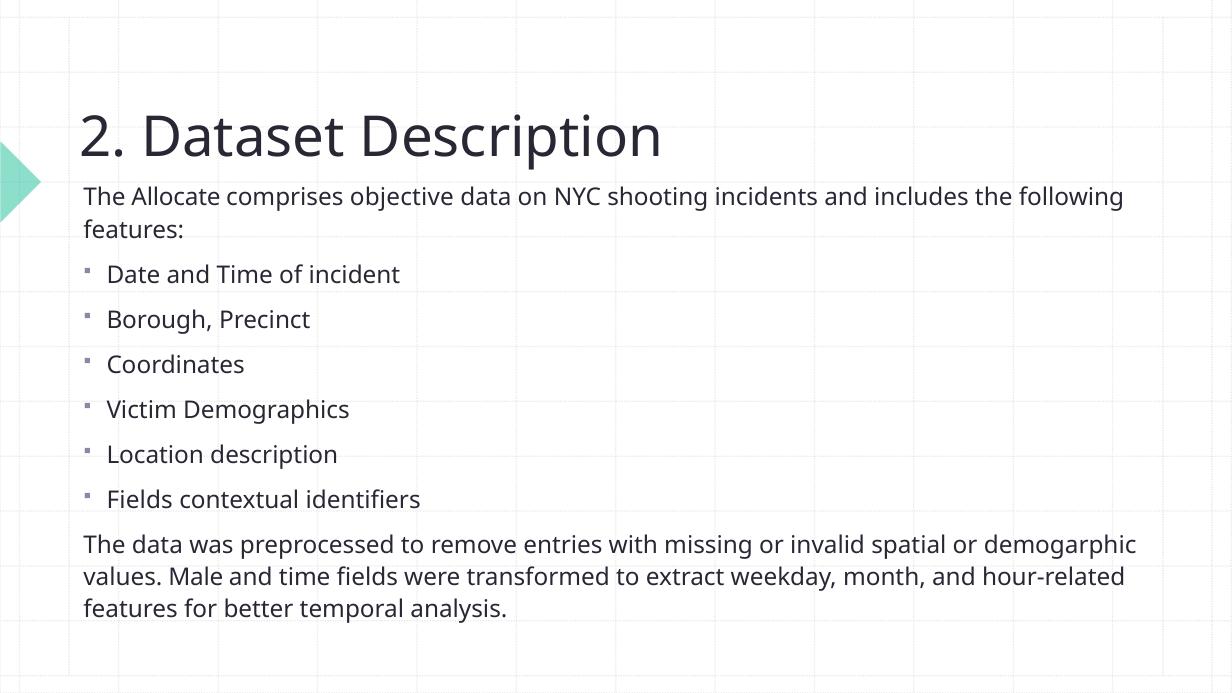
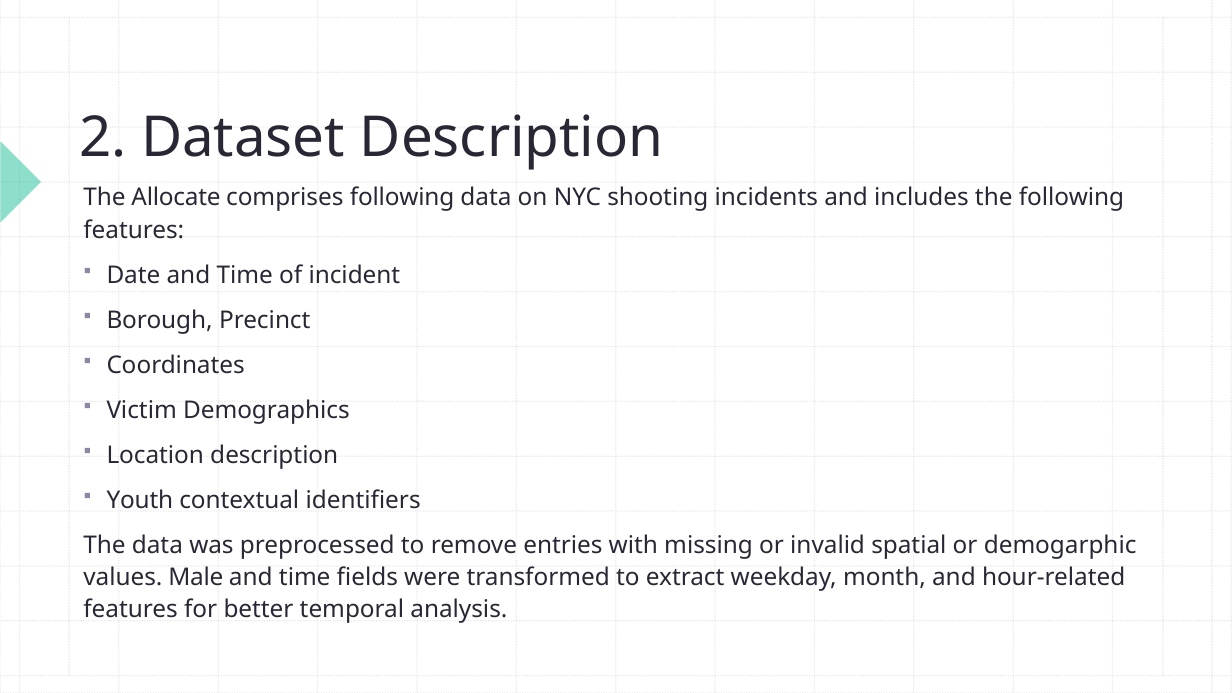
comprises objective: objective -> following
Fields at (140, 500): Fields -> Youth
